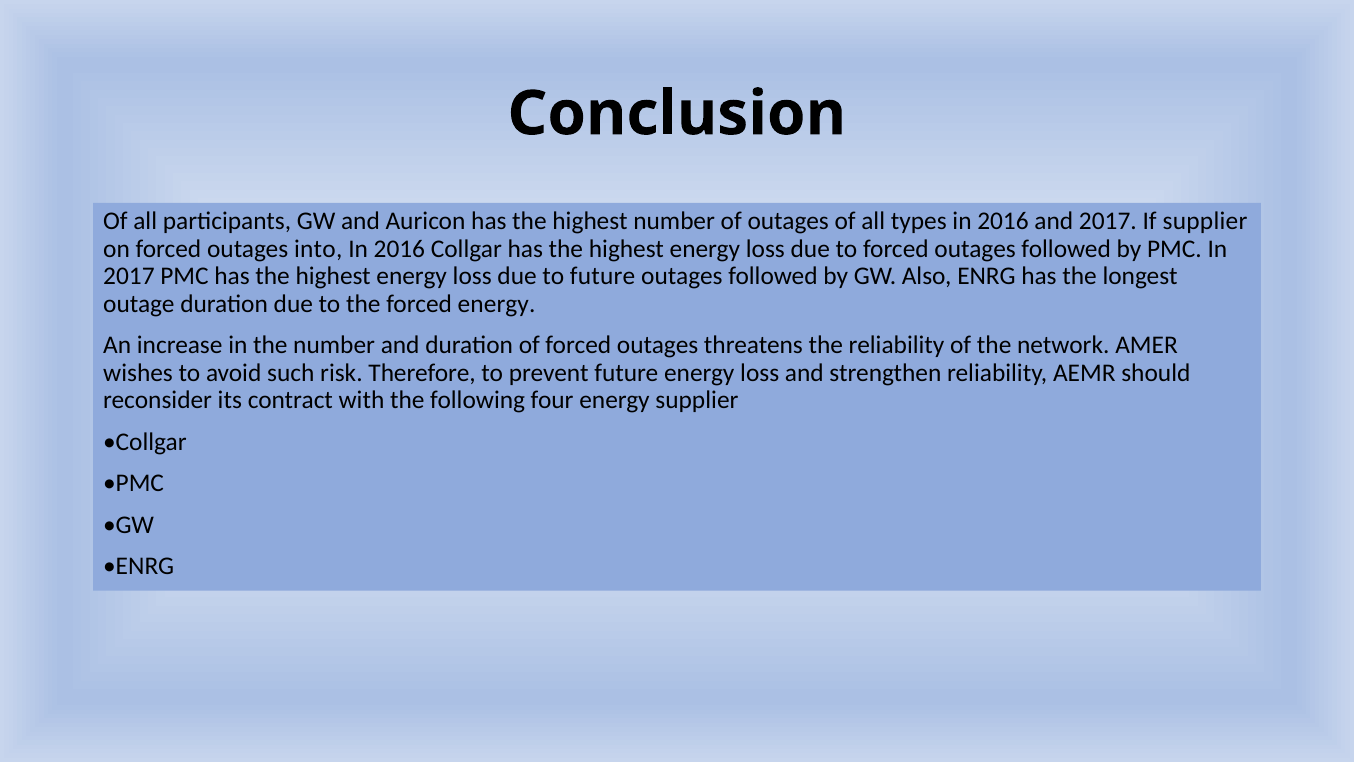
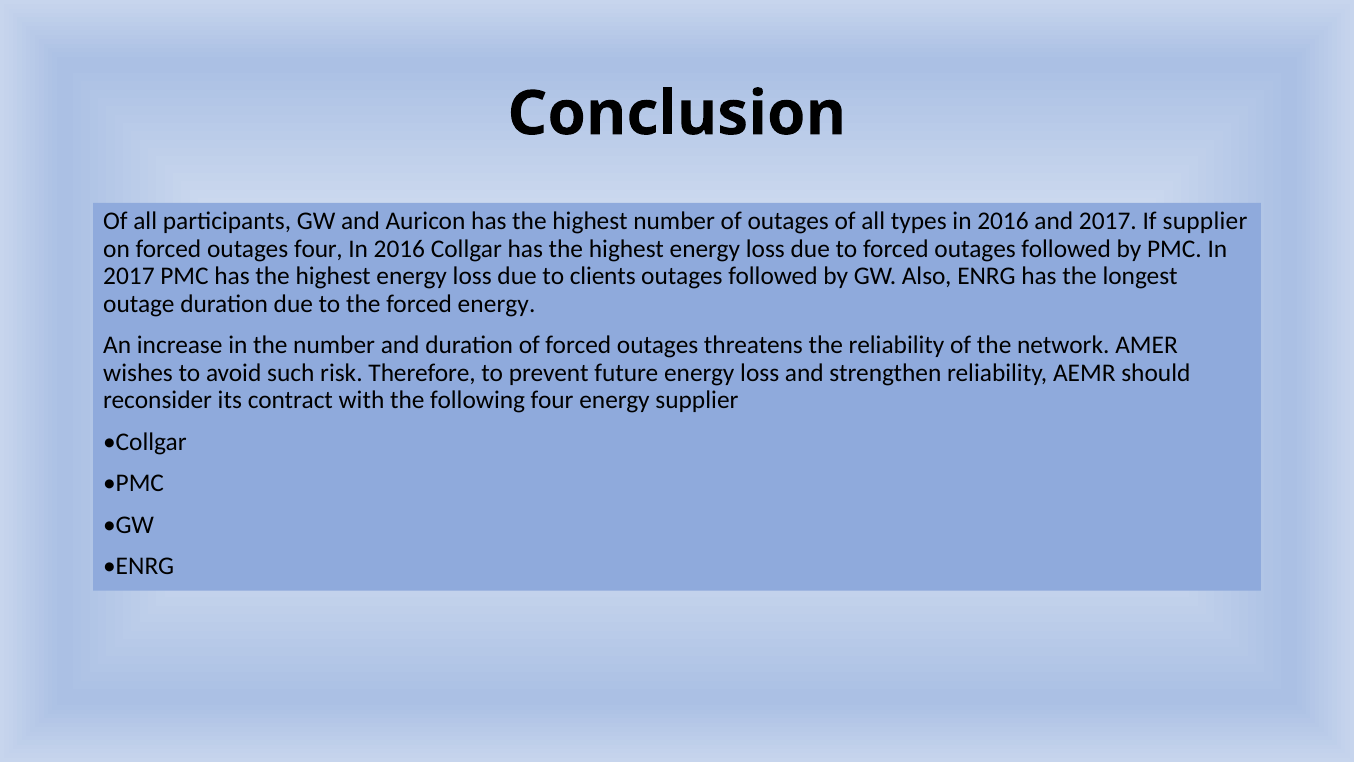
outages into: into -> four
to future: future -> clients
